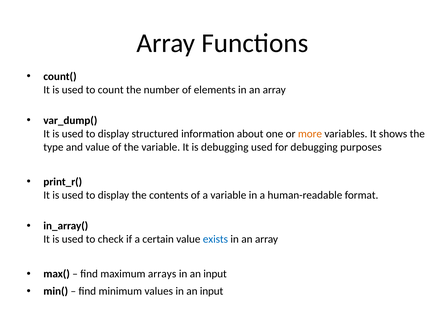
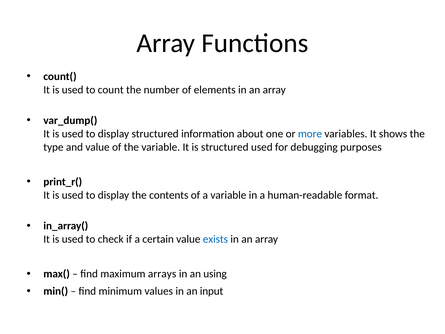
more colour: orange -> blue
is debugging: debugging -> structured
input at (215, 274): input -> using
